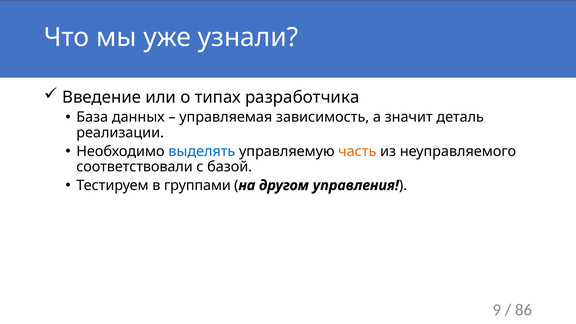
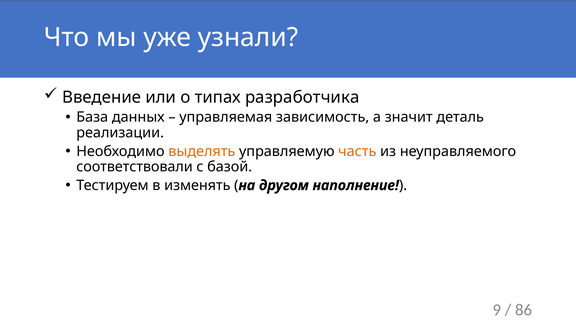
выделять colour: blue -> orange
группами: группами -> изменять
управления: управления -> наполнение
